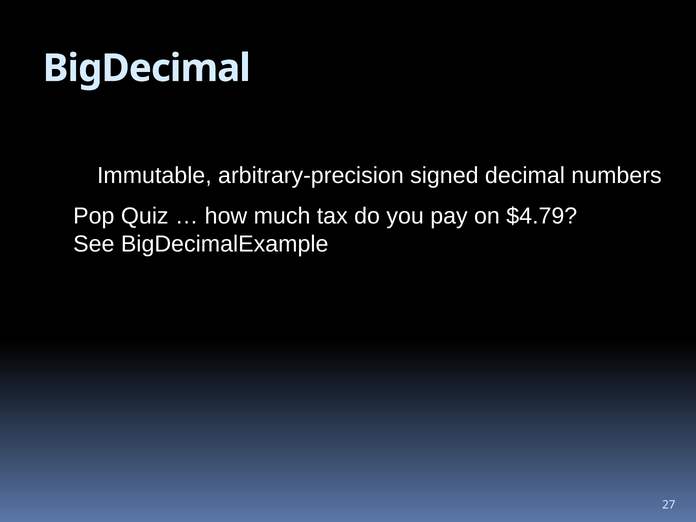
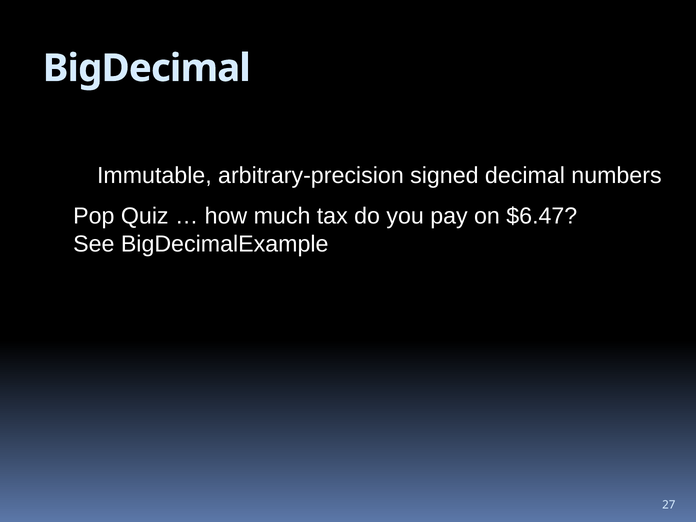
$4.79: $4.79 -> $6.47
